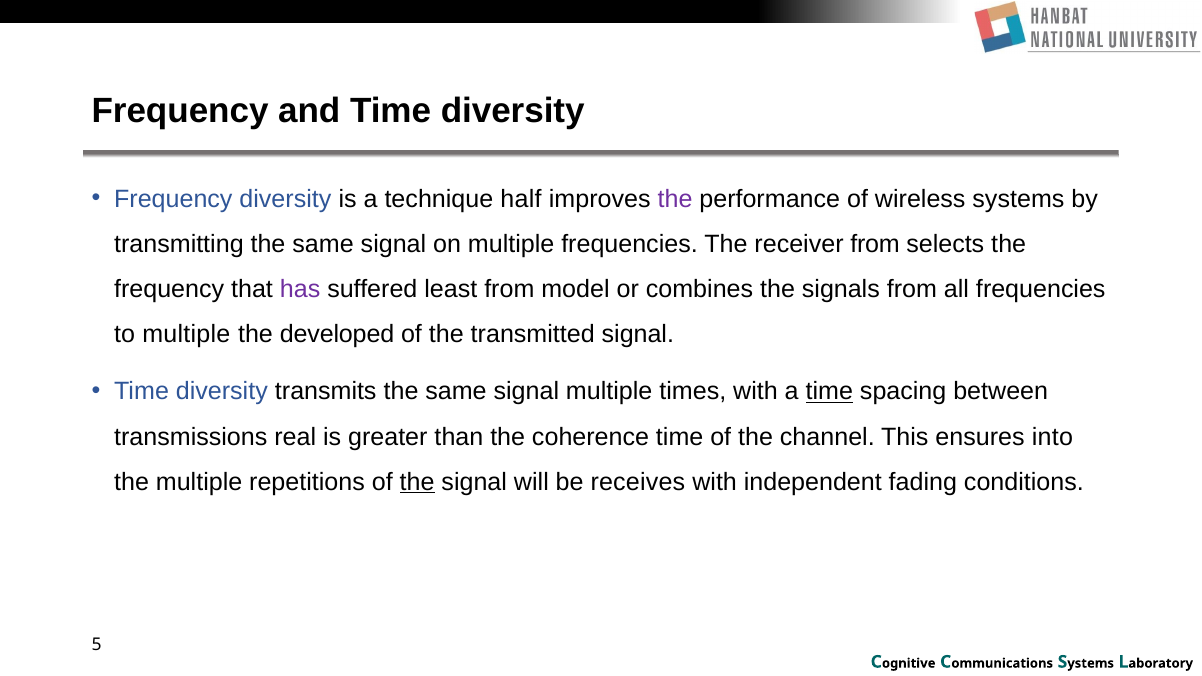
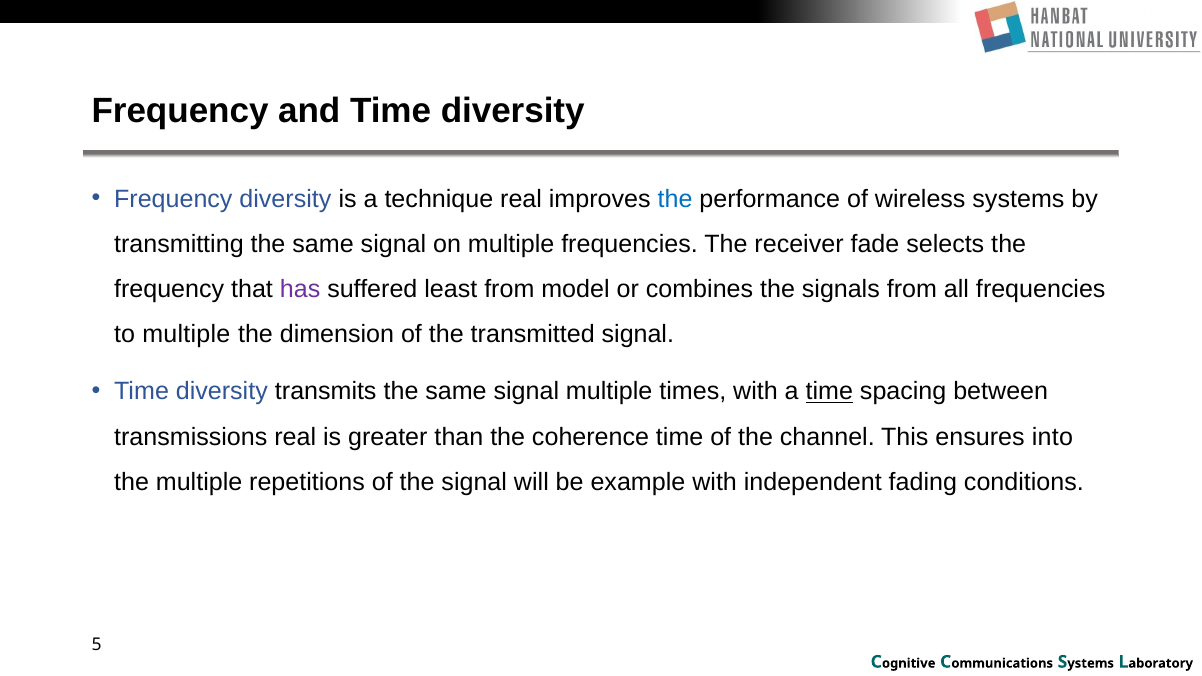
technique half: half -> real
the at (675, 199) colour: purple -> blue
receiver from: from -> fade
developed: developed -> dimension
the at (417, 482) underline: present -> none
receives: receives -> example
